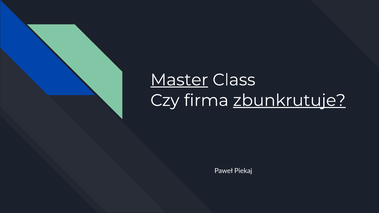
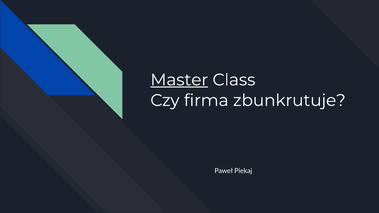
zbunkrutuje underline: present -> none
